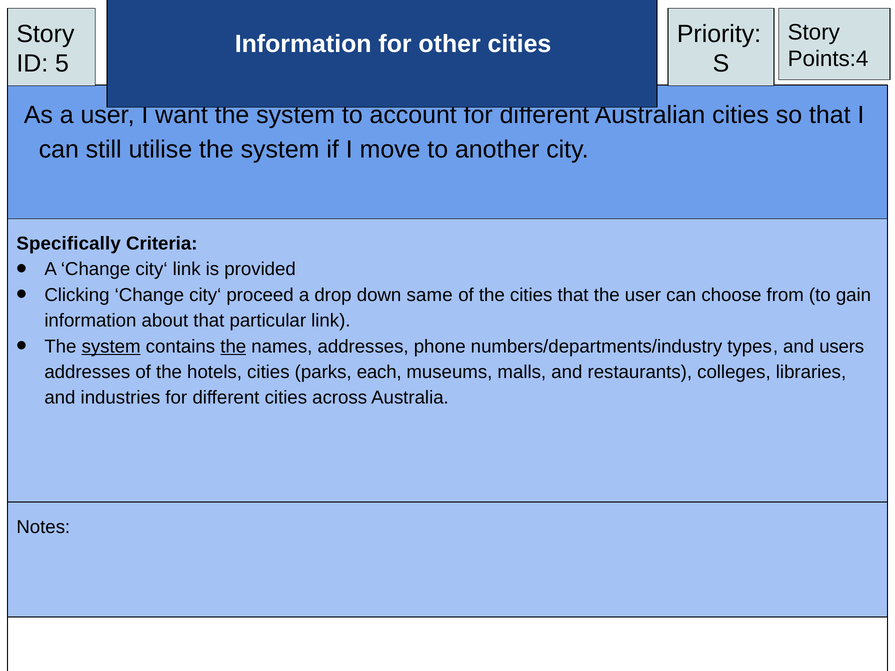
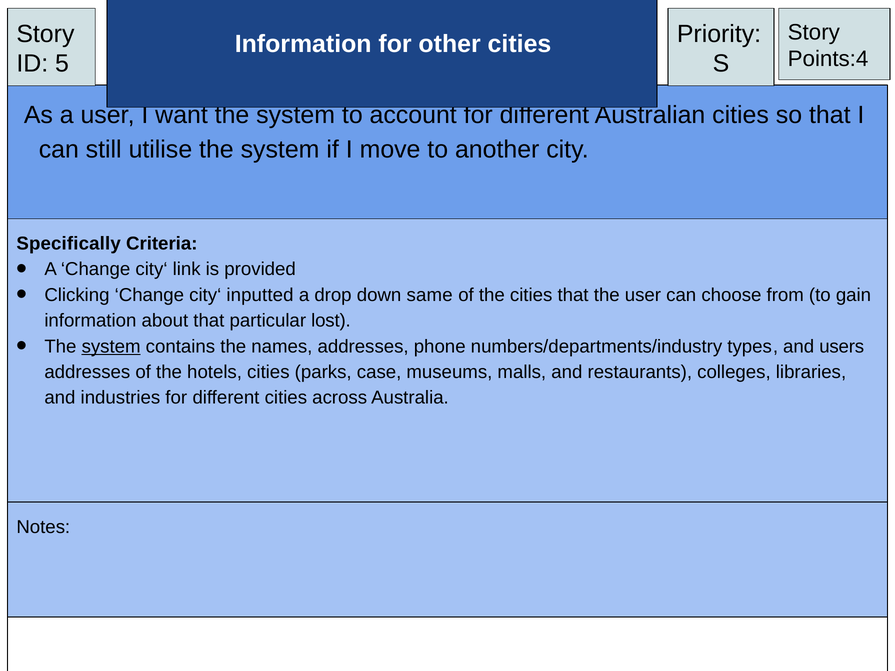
proceed: proceed -> inputted
particular link: link -> lost
the at (233, 346) underline: present -> none
each: each -> case
